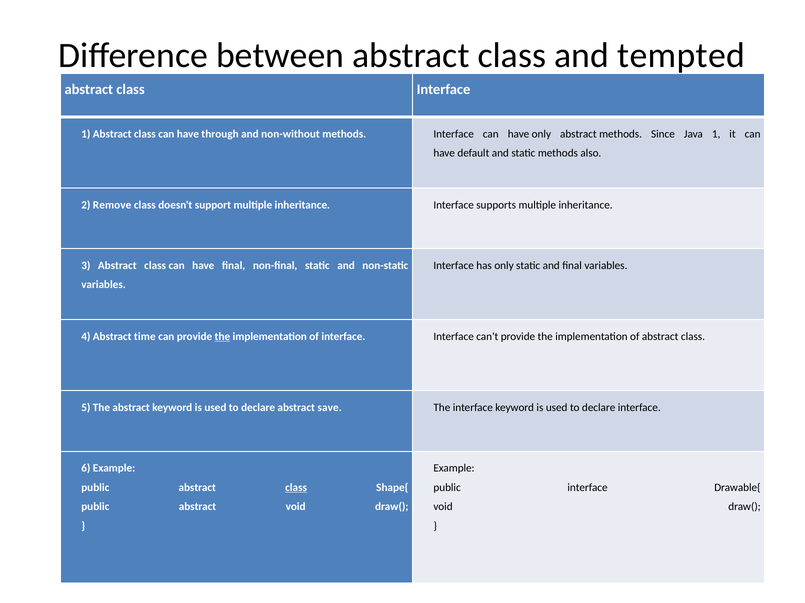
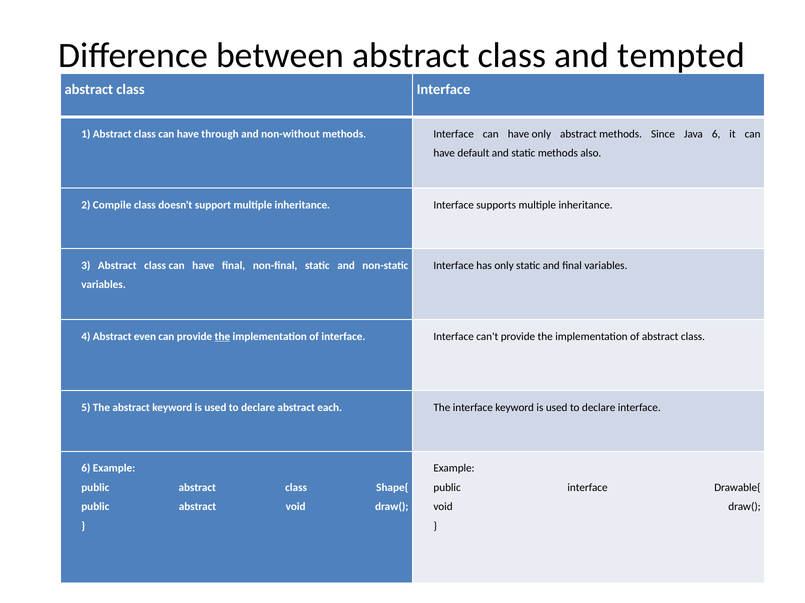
Java 1: 1 -> 6
Remove: Remove -> Compile
time: time -> even
save: save -> each
class at (296, 488) underline: present -> none
